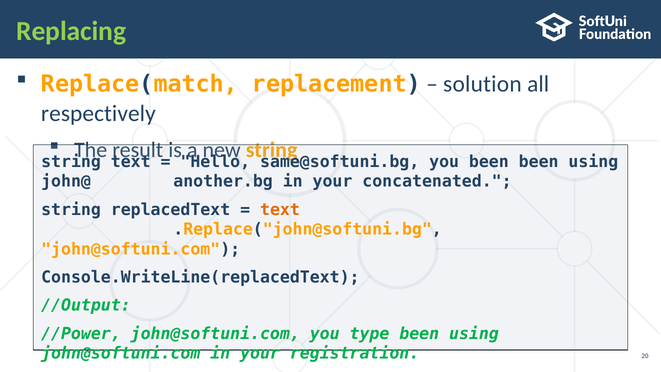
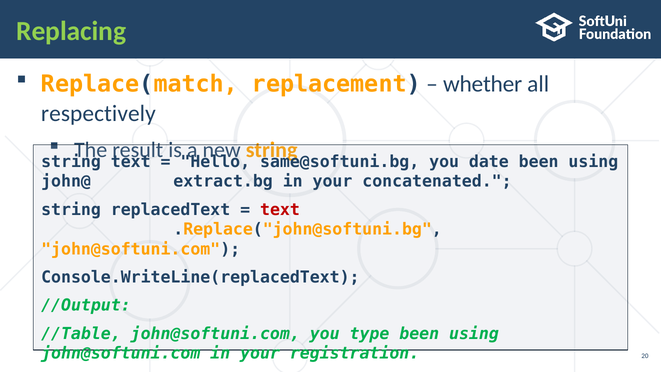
solution: solution -> whether
you been: been -> date
another.bg: another.bg -> extract.bg
text at (280, 210) colour: orange -> red
//Power: //Power -> //Table
